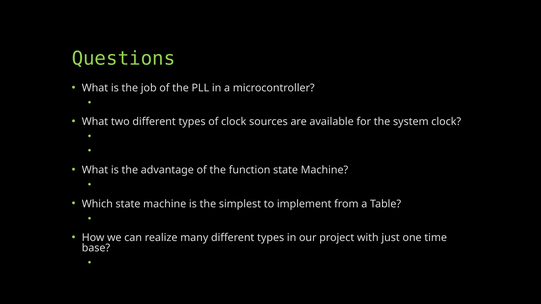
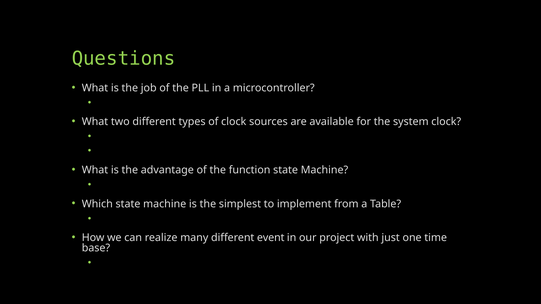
many different types: types -> event
